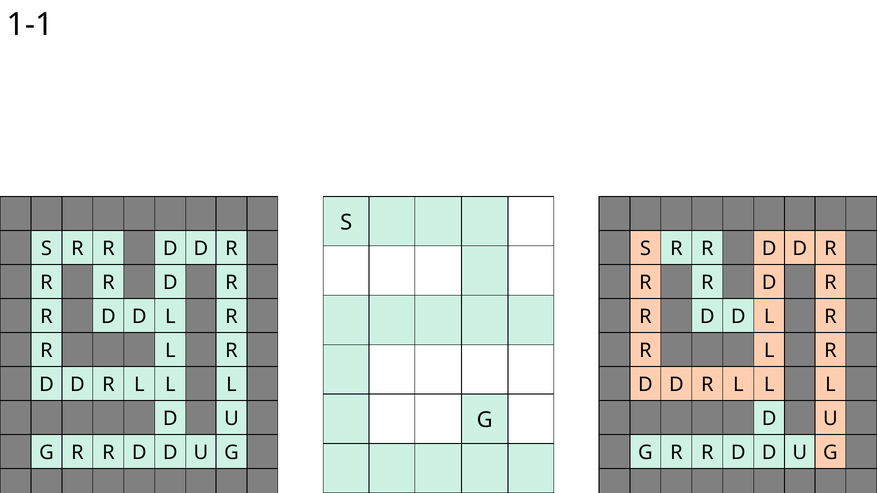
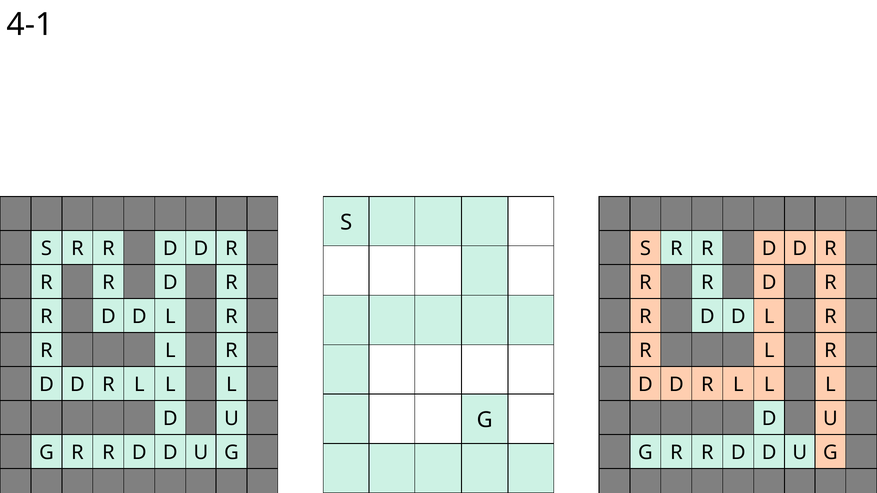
1-1: 1-1 -> 4-1
